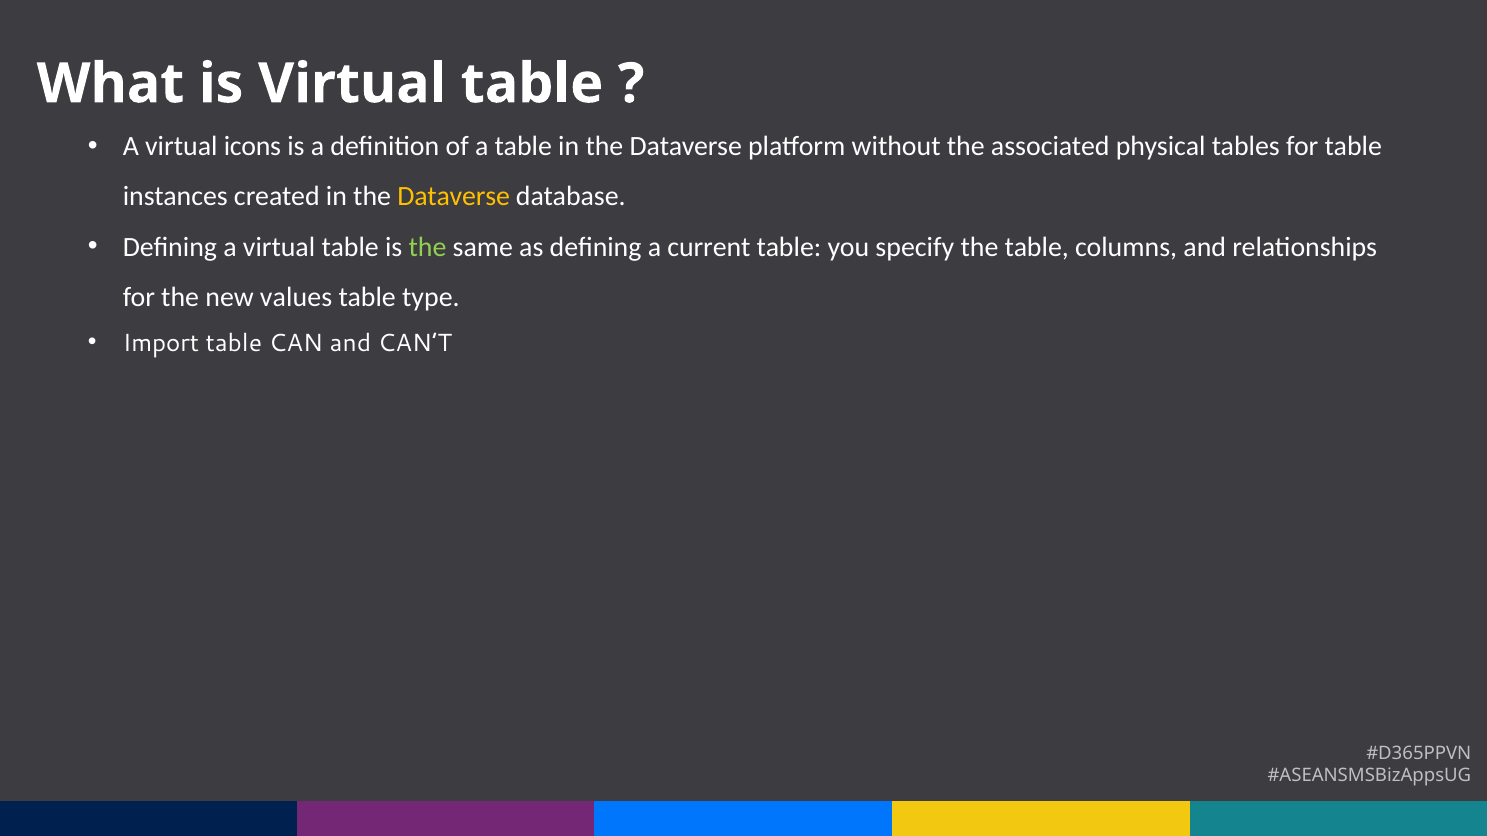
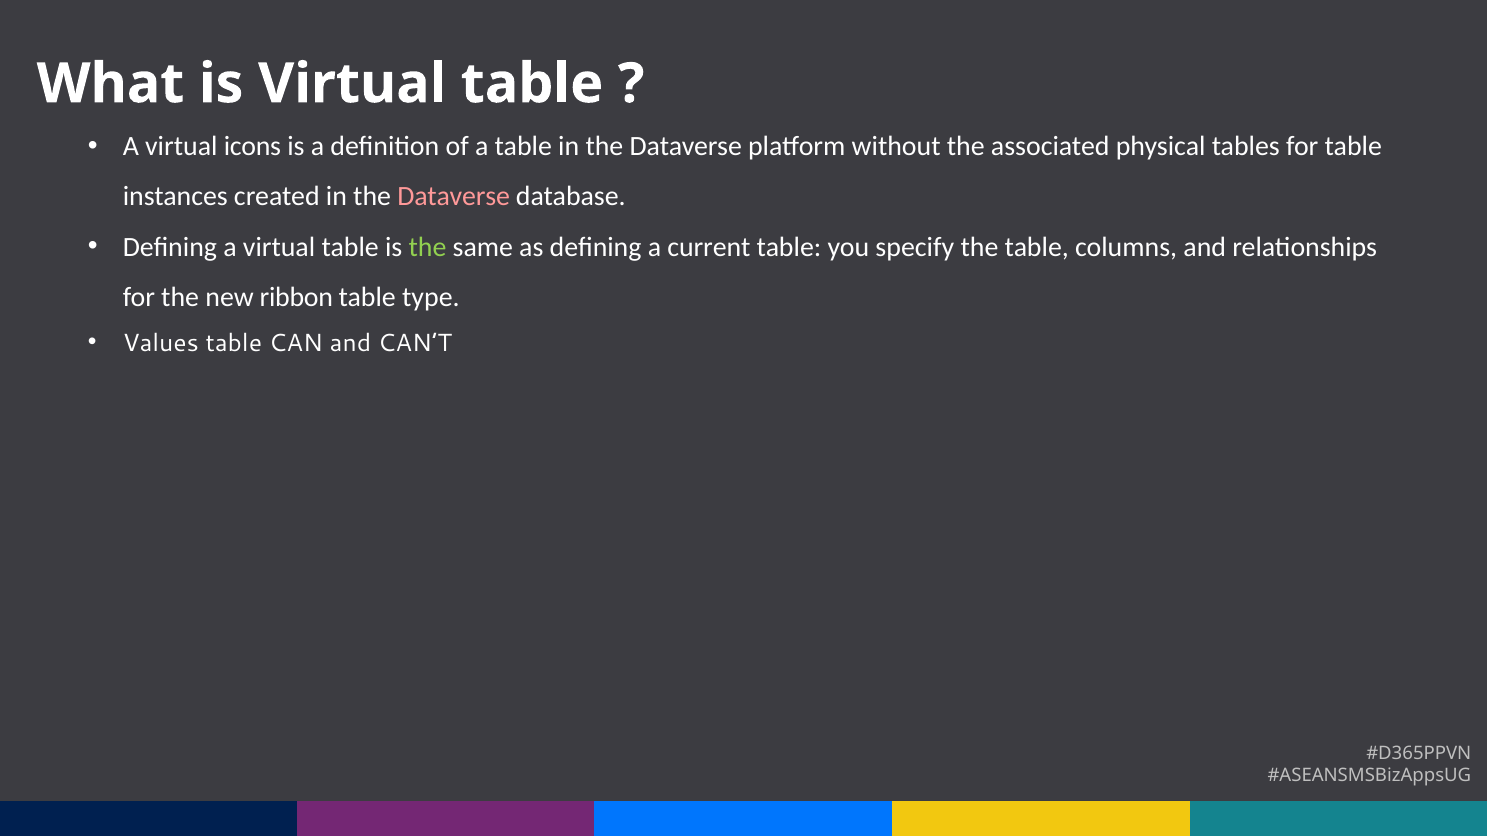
Dataverse at (454, 197) colour: yellow -> pink
values: values -> ribbon
Import: Import -> Values
